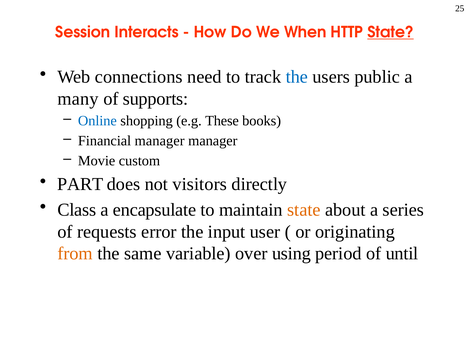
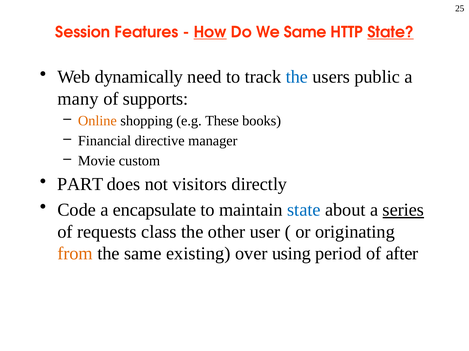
Interacts: Interacts -> Features
How underline: none -> present
We When: When -> Same
connections: connections -> dynamically
Online colour: blue -> orange
Financial manager: manager -> directive
Class: Class -> Code
state at (304, 210) colour: orange -> blue
series underline: none -> present
error: error -> class
input: input -> other
variable: variable -> existing
until: until -> after
